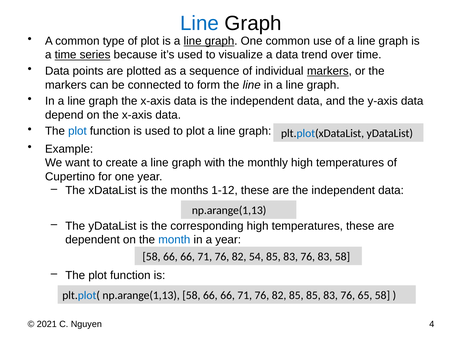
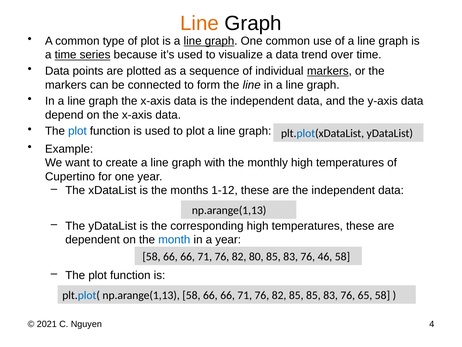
Line at (200, 23) colour: blue -> orange
54: 54 -> 80
76 83: 83 -> 46
